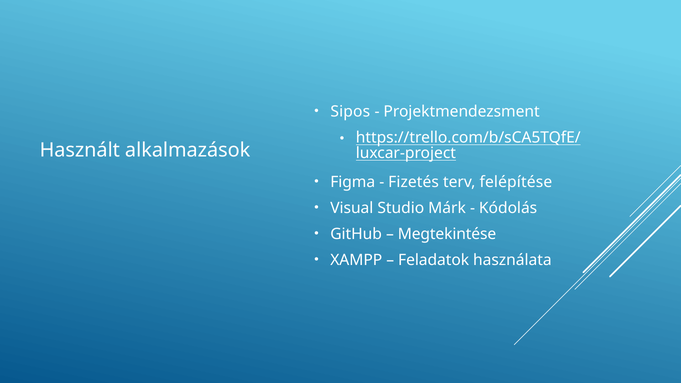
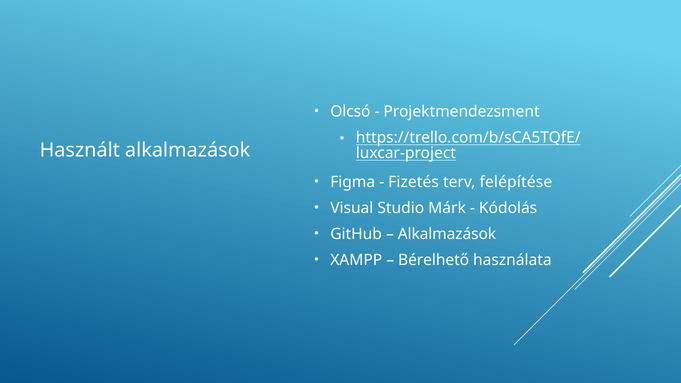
Sipos: Sipos -> Olcsó
Megtekintése at (447, 234): Megtekintése -> Alkalmazások
Feladatok: Feladatok -> Bérelhető
